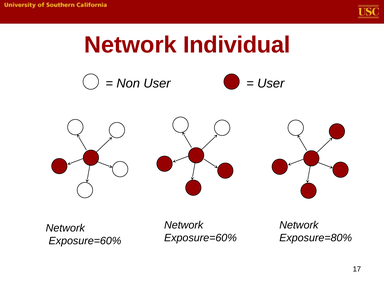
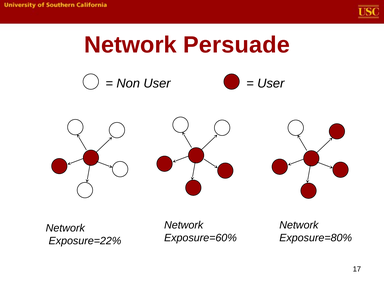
Individual: Individual -> Persuade
Exposure=60% at (85, 241): Exposure=60% -> Exposure=22%
